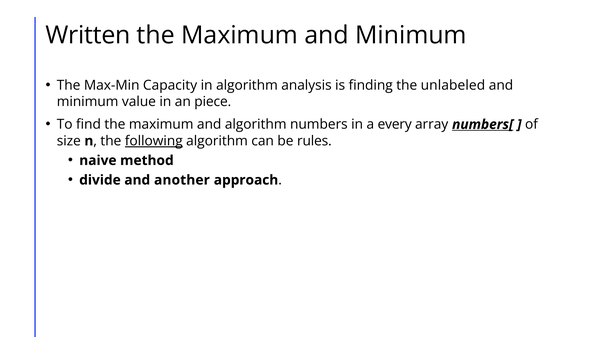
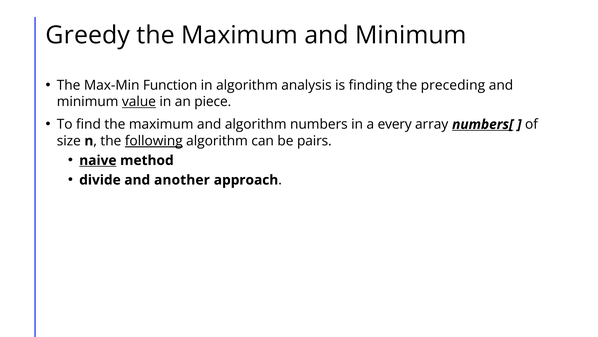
Written: Written -> Greedy
Capacity: Capacity -> Function
unlabeled: unlabeled -> preceding
value underline: none -> present
rules: rules -> pairs
naive underline: none -> present
